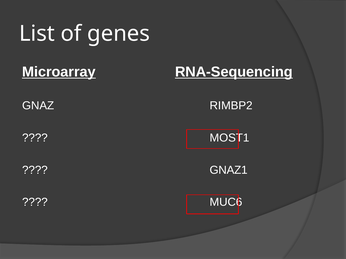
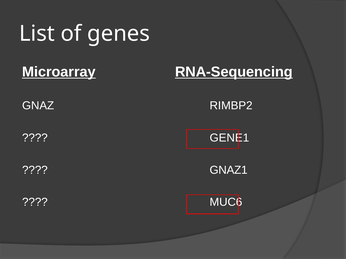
MOST1: MOST1 -> GENE1
